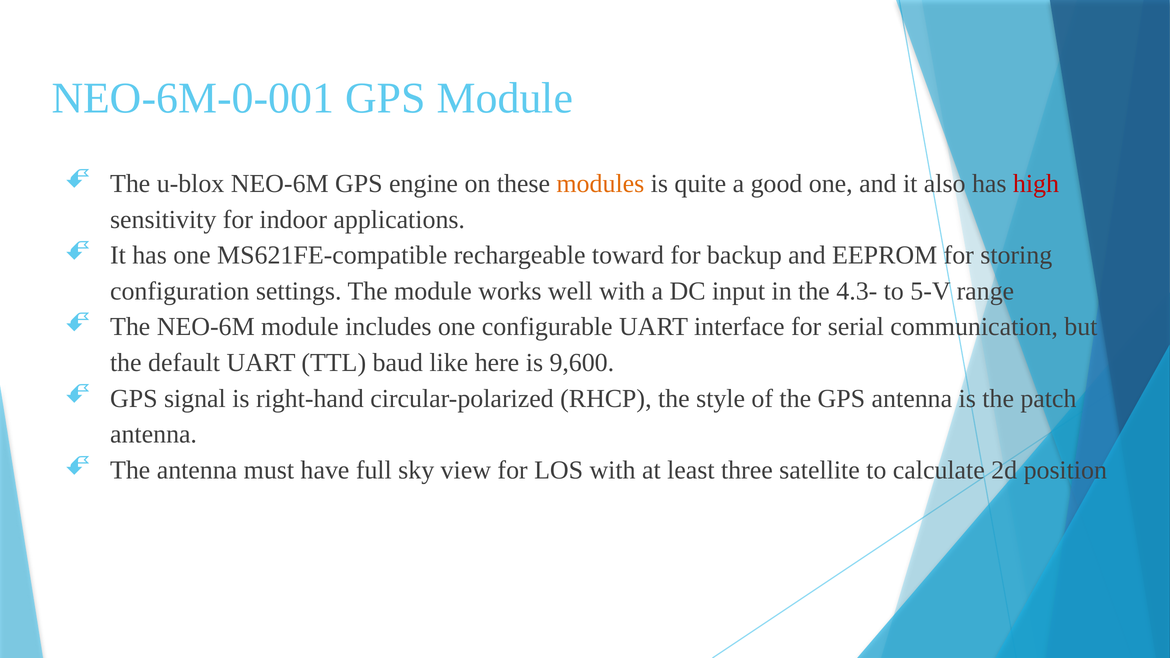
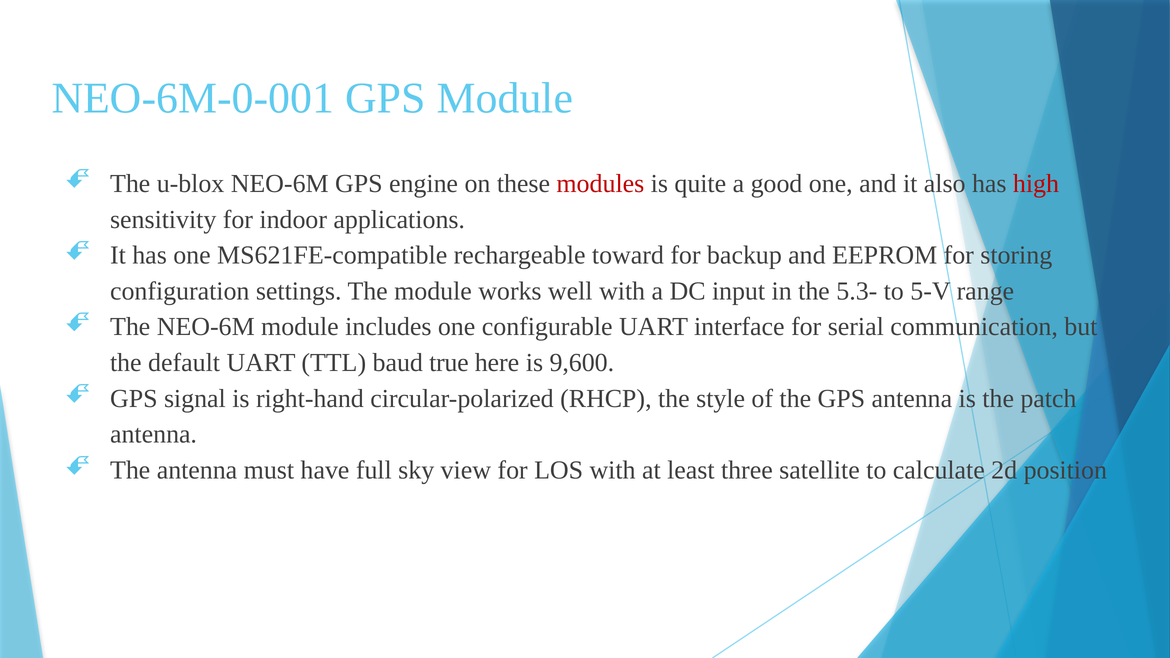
modules colour: orange -> red
4.3-: 4.3- -> 5.3-
like: like -> true
